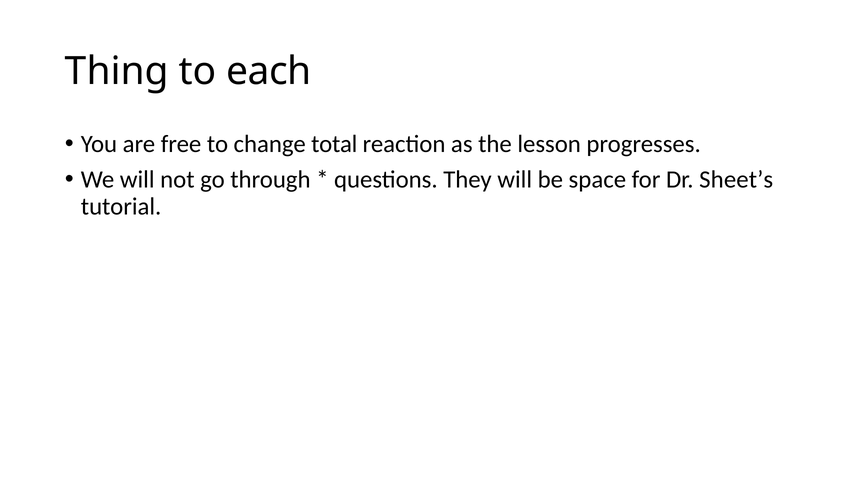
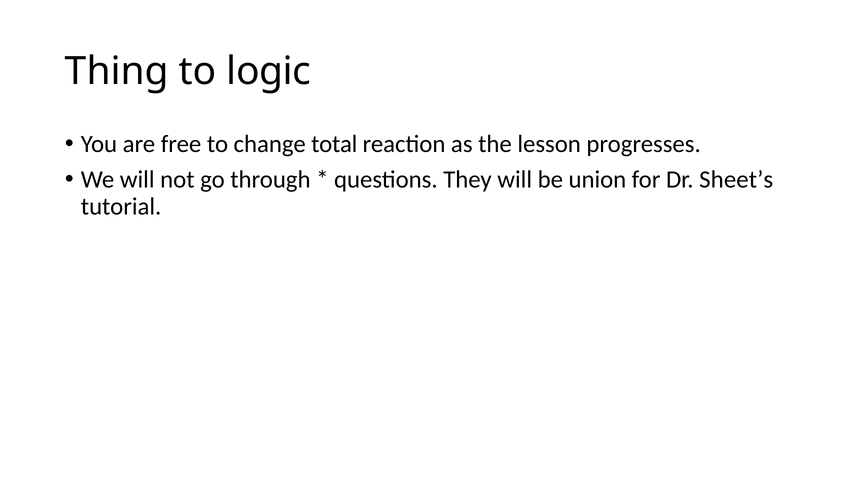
each: each -> logic
space: space -> union
